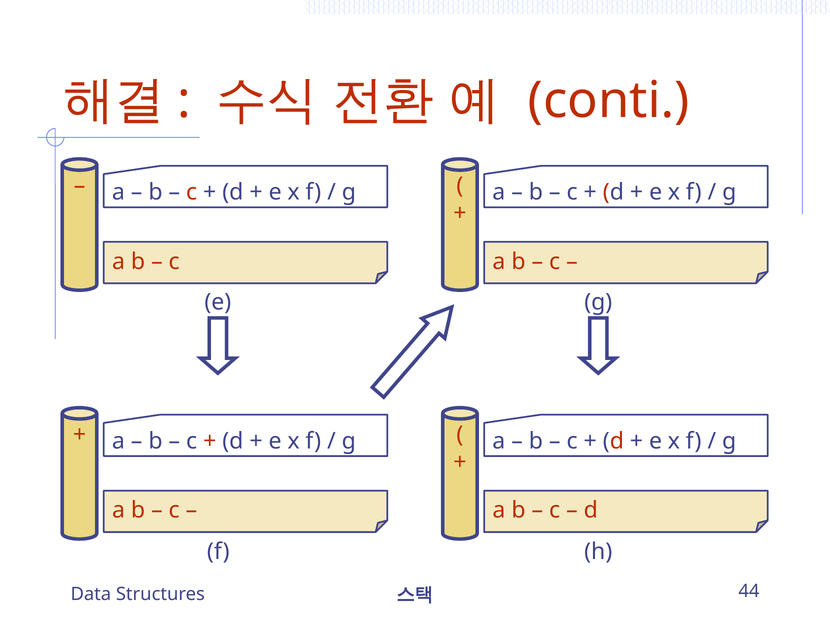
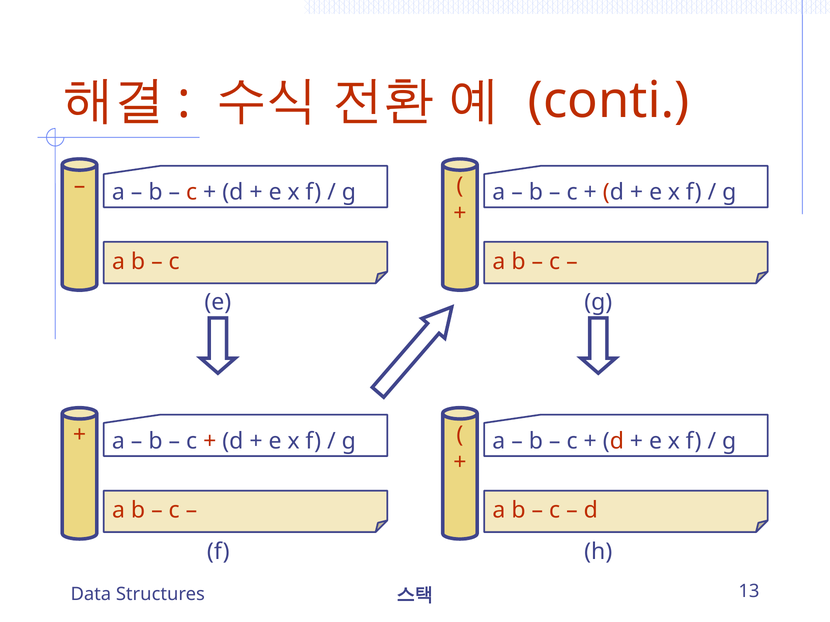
44: 44 -> 13
